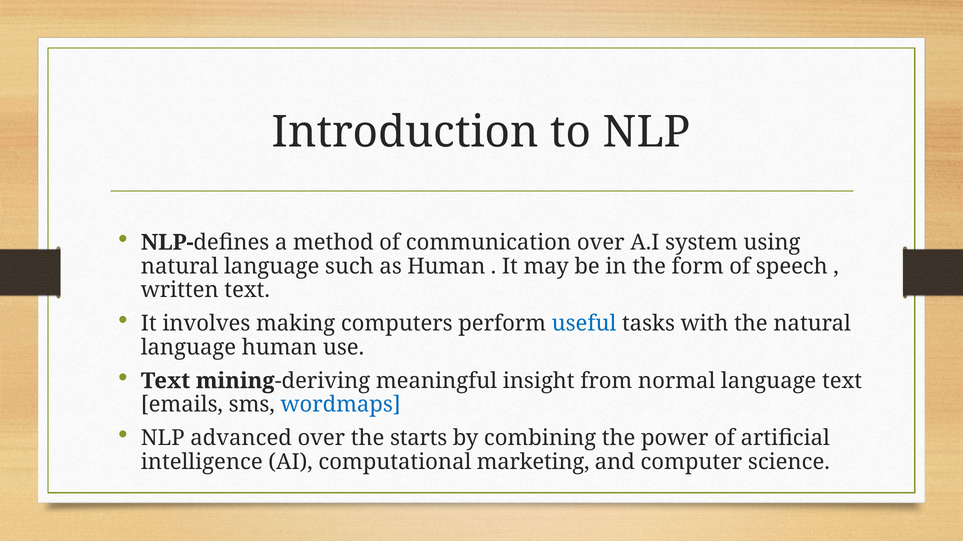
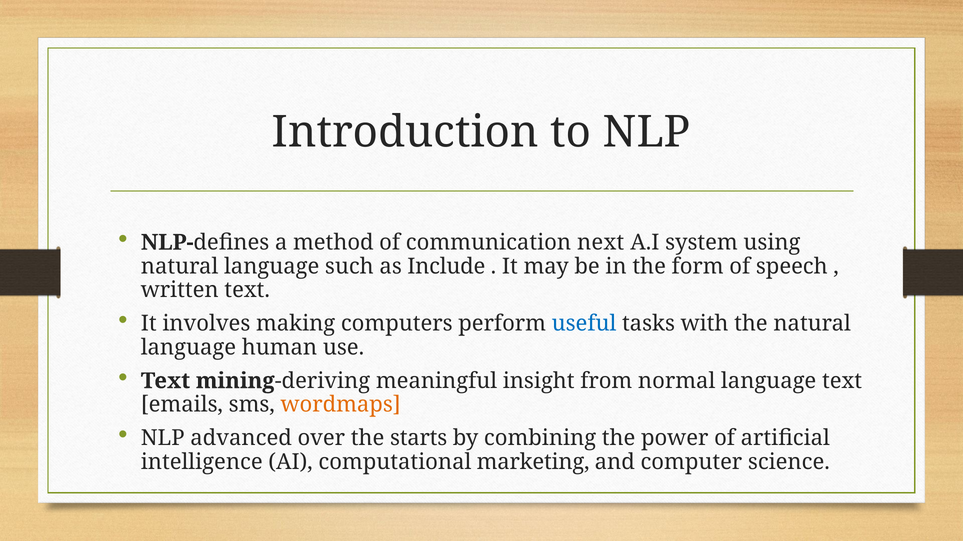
communication over: over -> next
as Human: Human -> Include
wordmaps colour: blue -> orange
